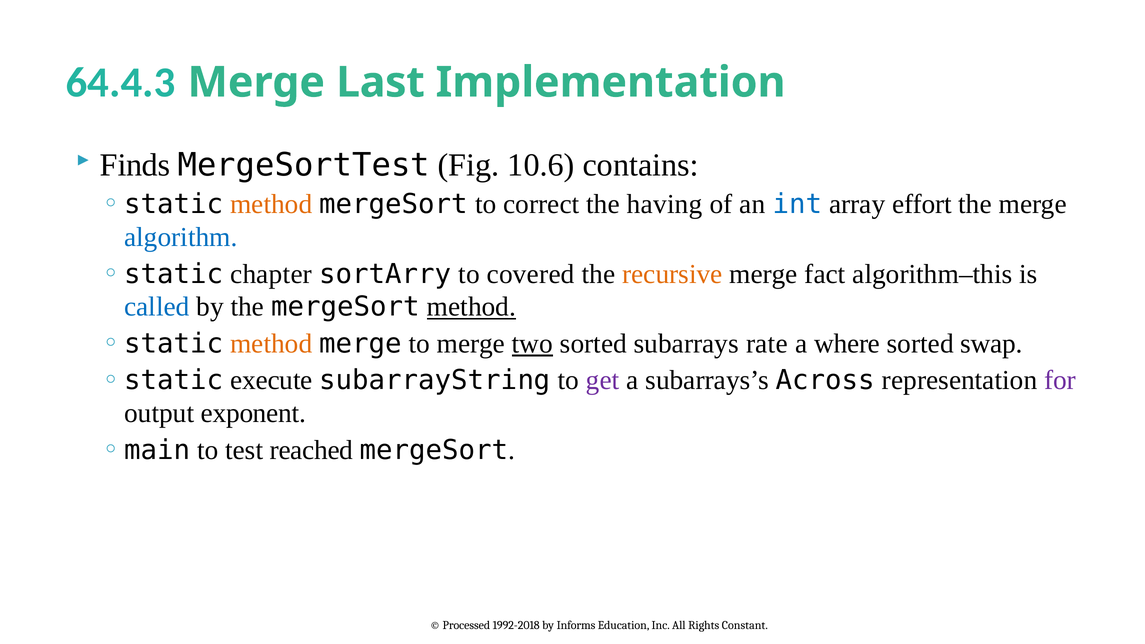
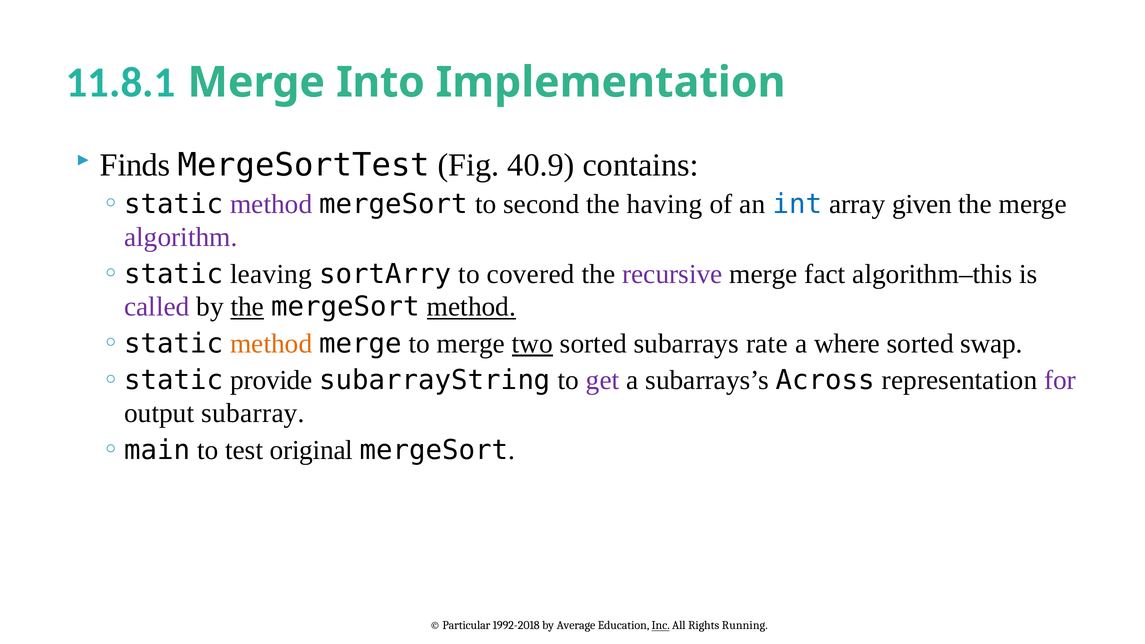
64.4.3: 64.4.3 -> 11.8.1
Last: Last -> Into
10.6: 10.6 -> 40.9
method at (271, 204) colour: orange -> purple
correct: correct -> second
effort: effort -> given
algorithm colour: blue -> purple
chapter: chapter -> leaving
recursive colour: orange -> purple
called colour: blue -> purple
the at (247, 307) underline: none -> present
execute: execute -> provide
exponent: exponent -> subarray
reached: reached -> original
Processed: Processed -> Particular
Informs: Informs -> Average
Inc underline: none -> present
Constant: Constant -> Running
